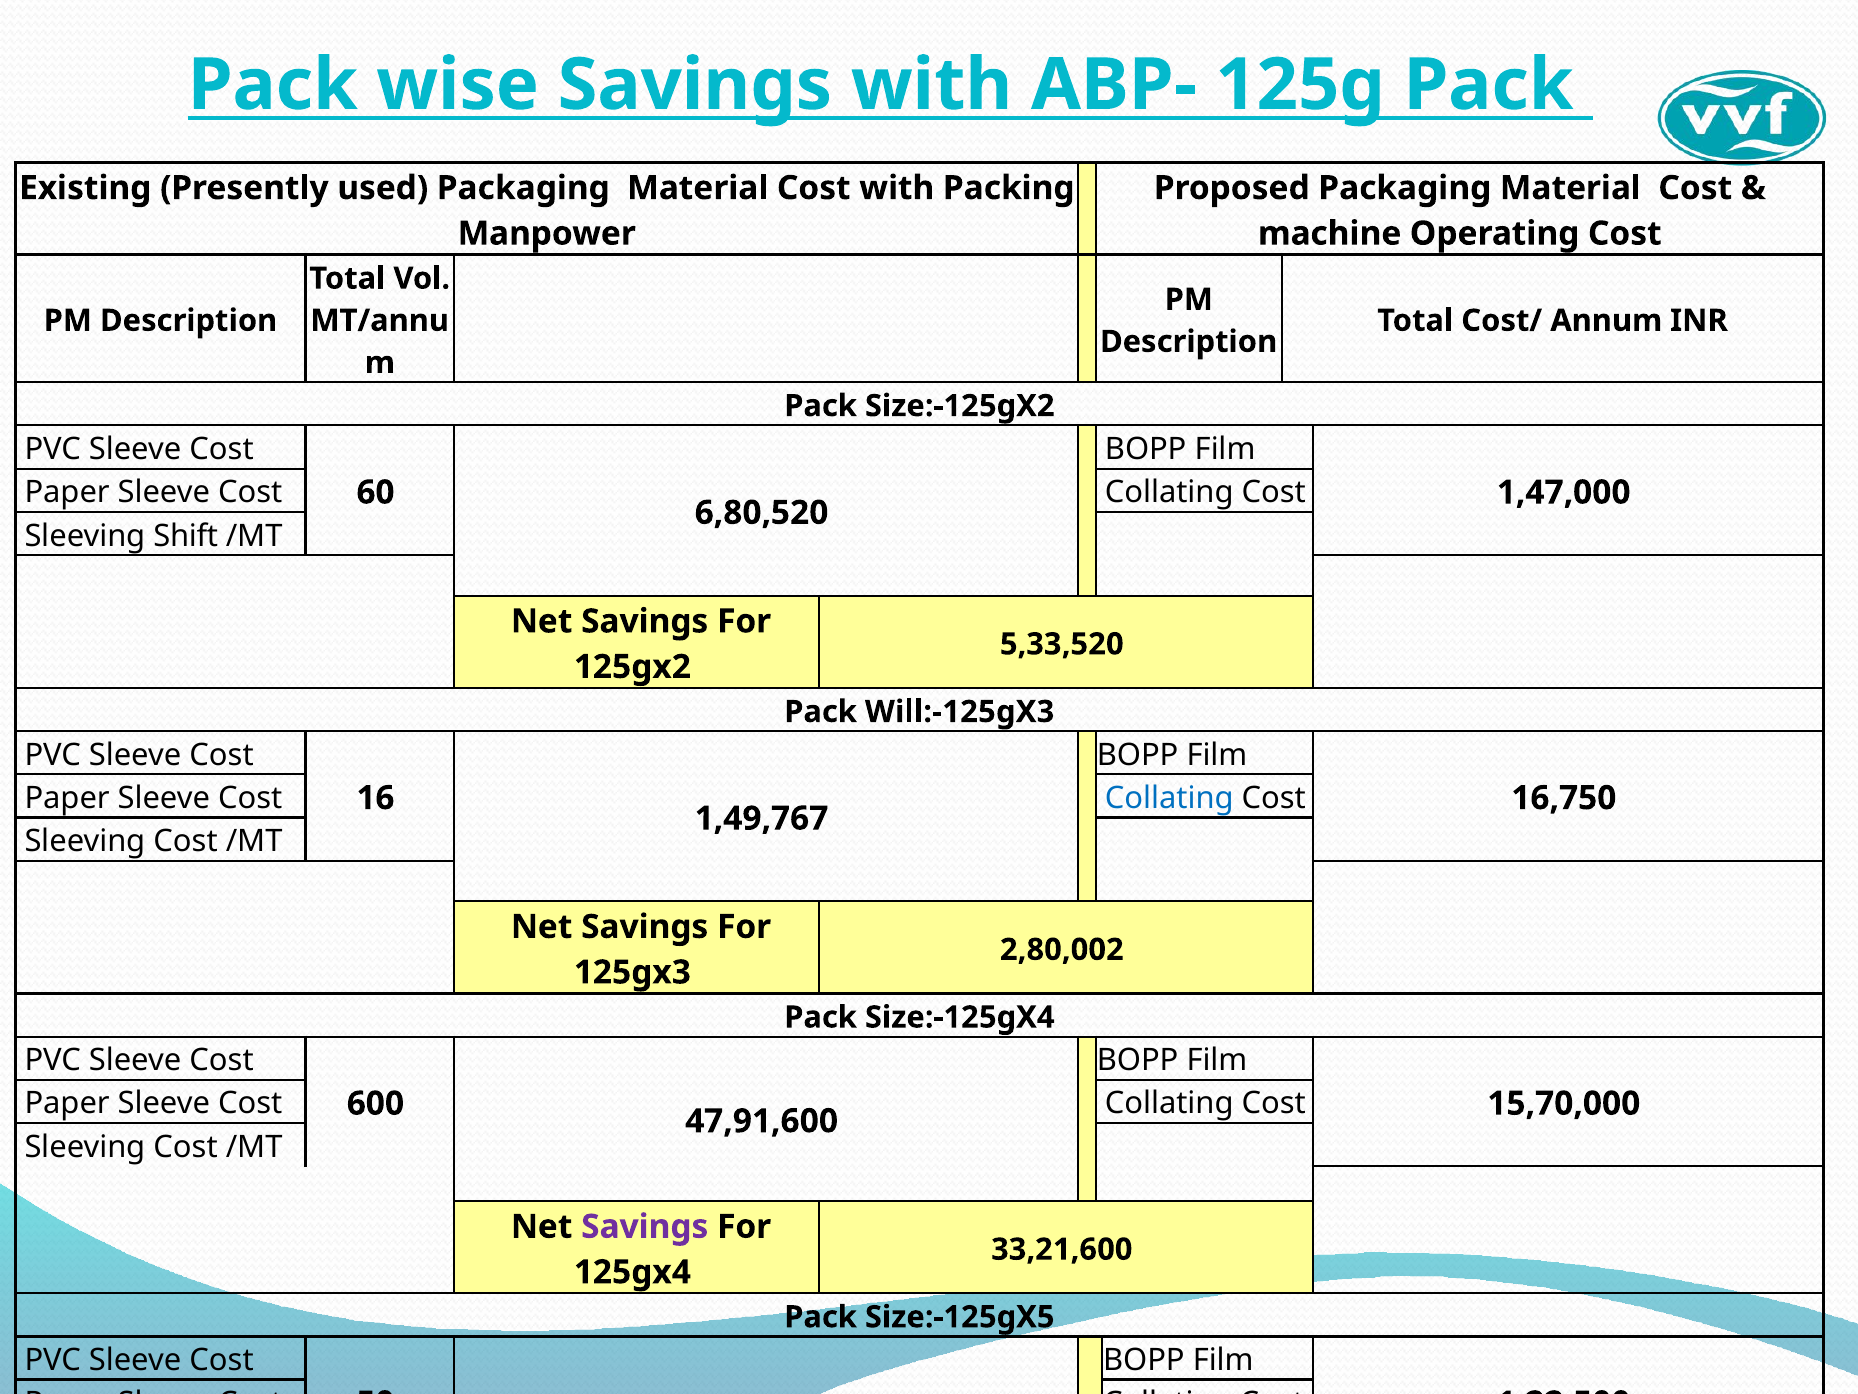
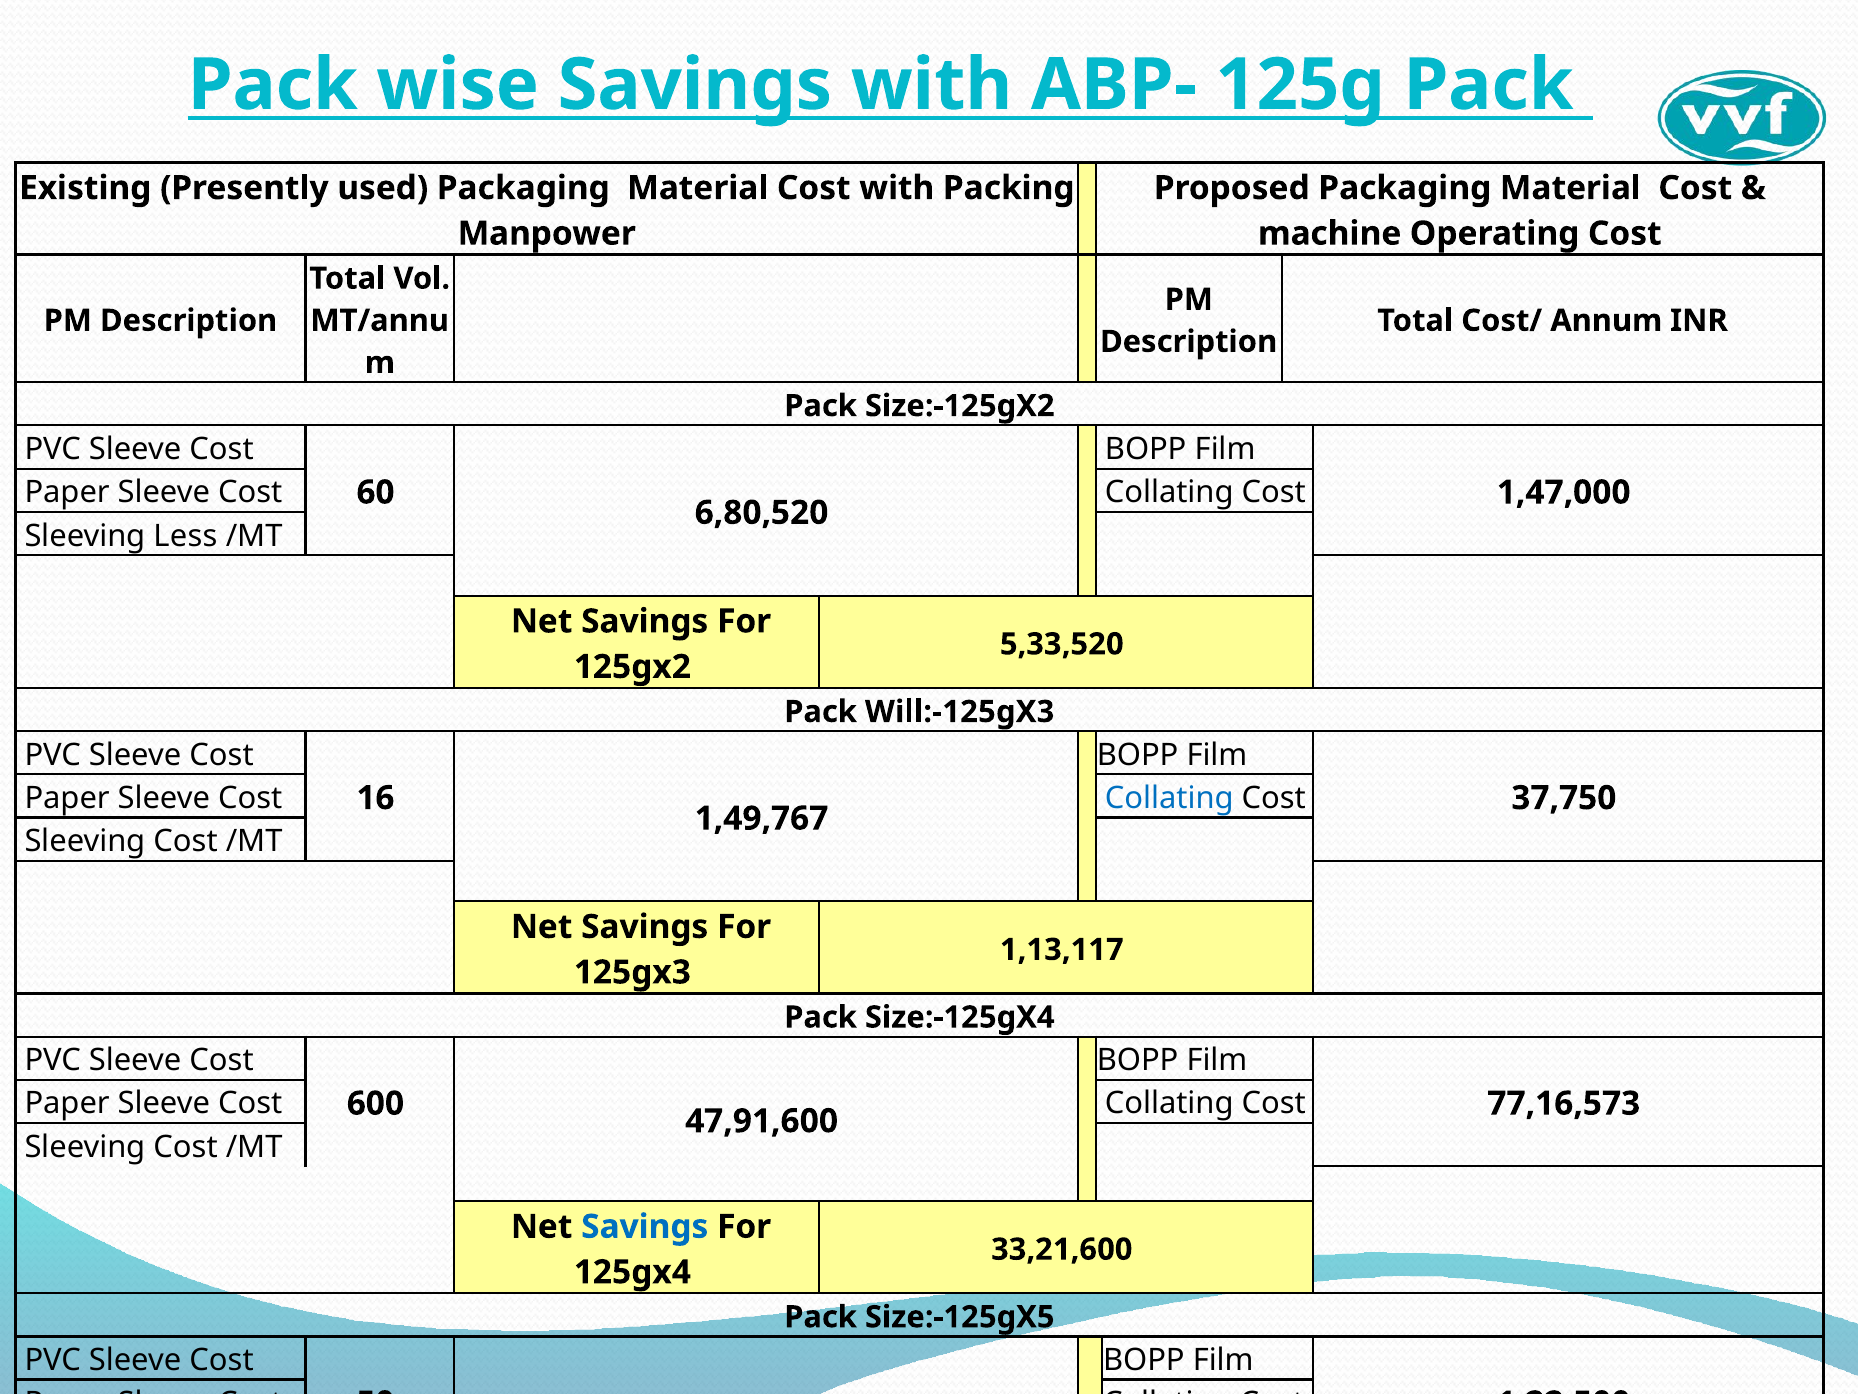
Shift: Shift -> Less
16,750: 16,750 -> 37,750
2,80,002: 2,80,002 -> 1,13,117
15,70,000: 15,70,000 -> 77,16,573
Savings at (645, 1226) colour: purple -> blue
